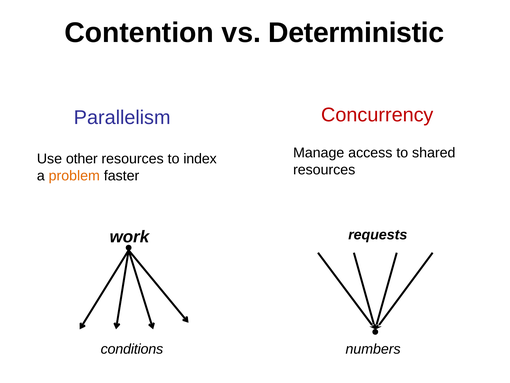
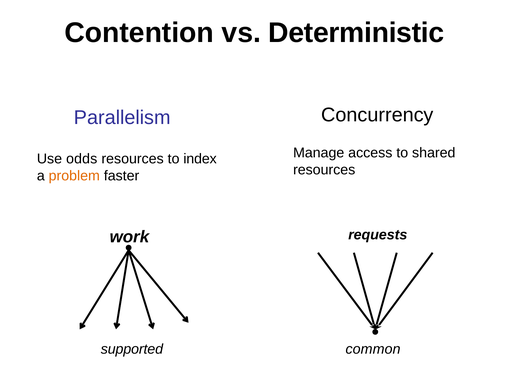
Concurrency colour: red -> black
other: other -> odds
conditions: conditions -> supported
numbers: numbers -> common
